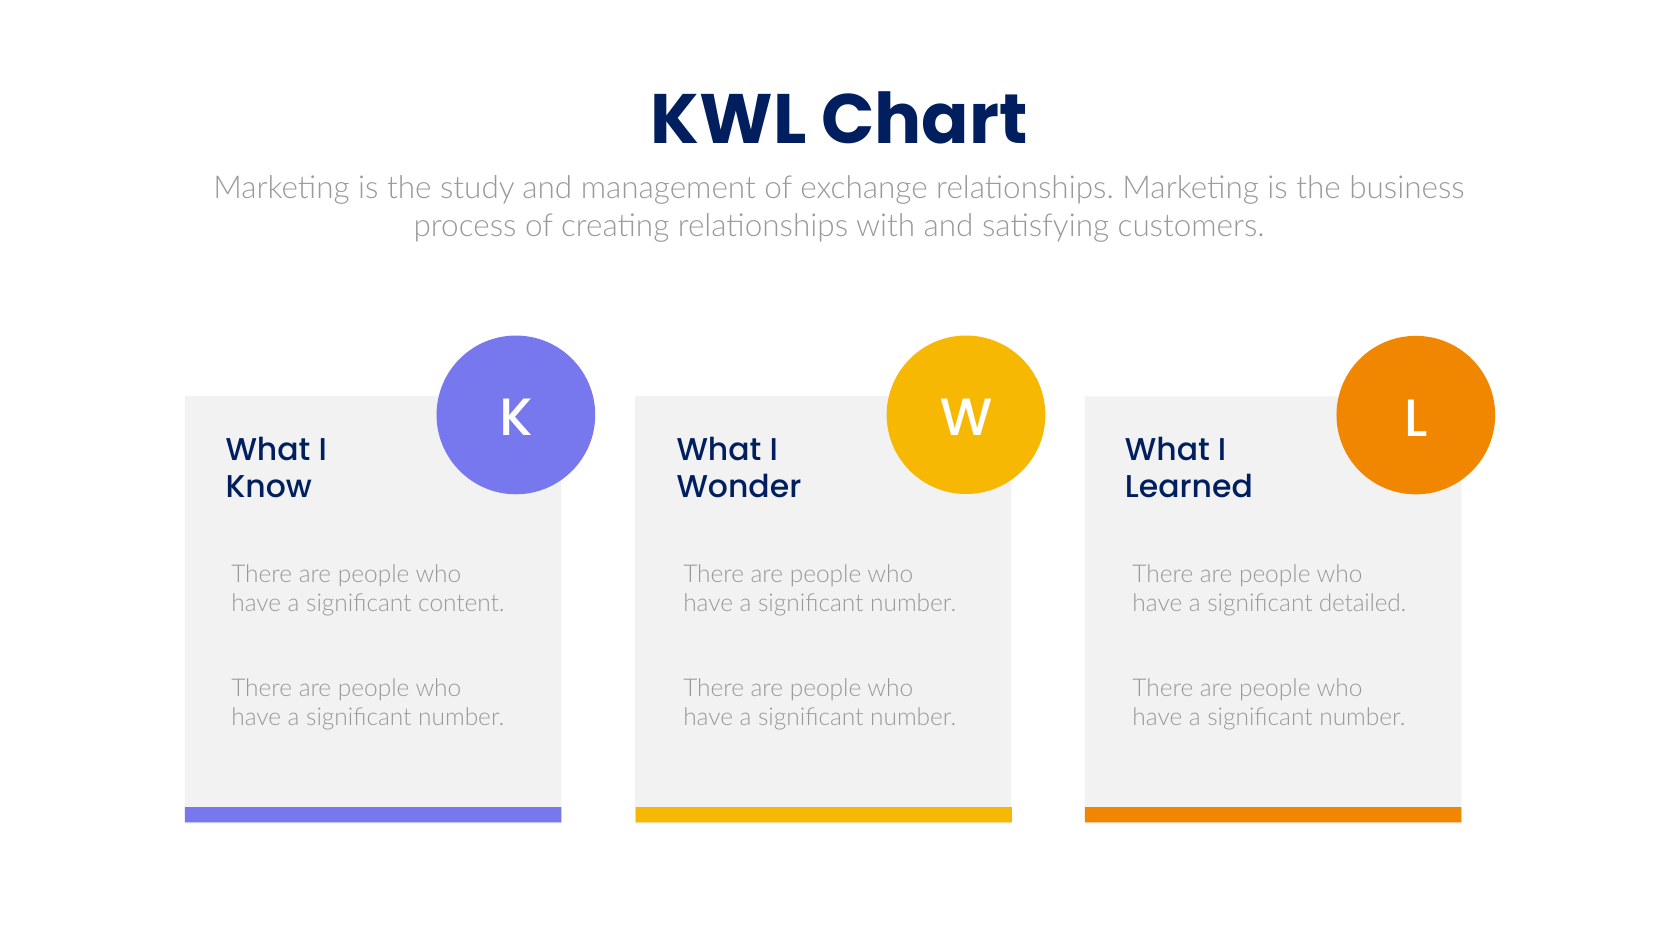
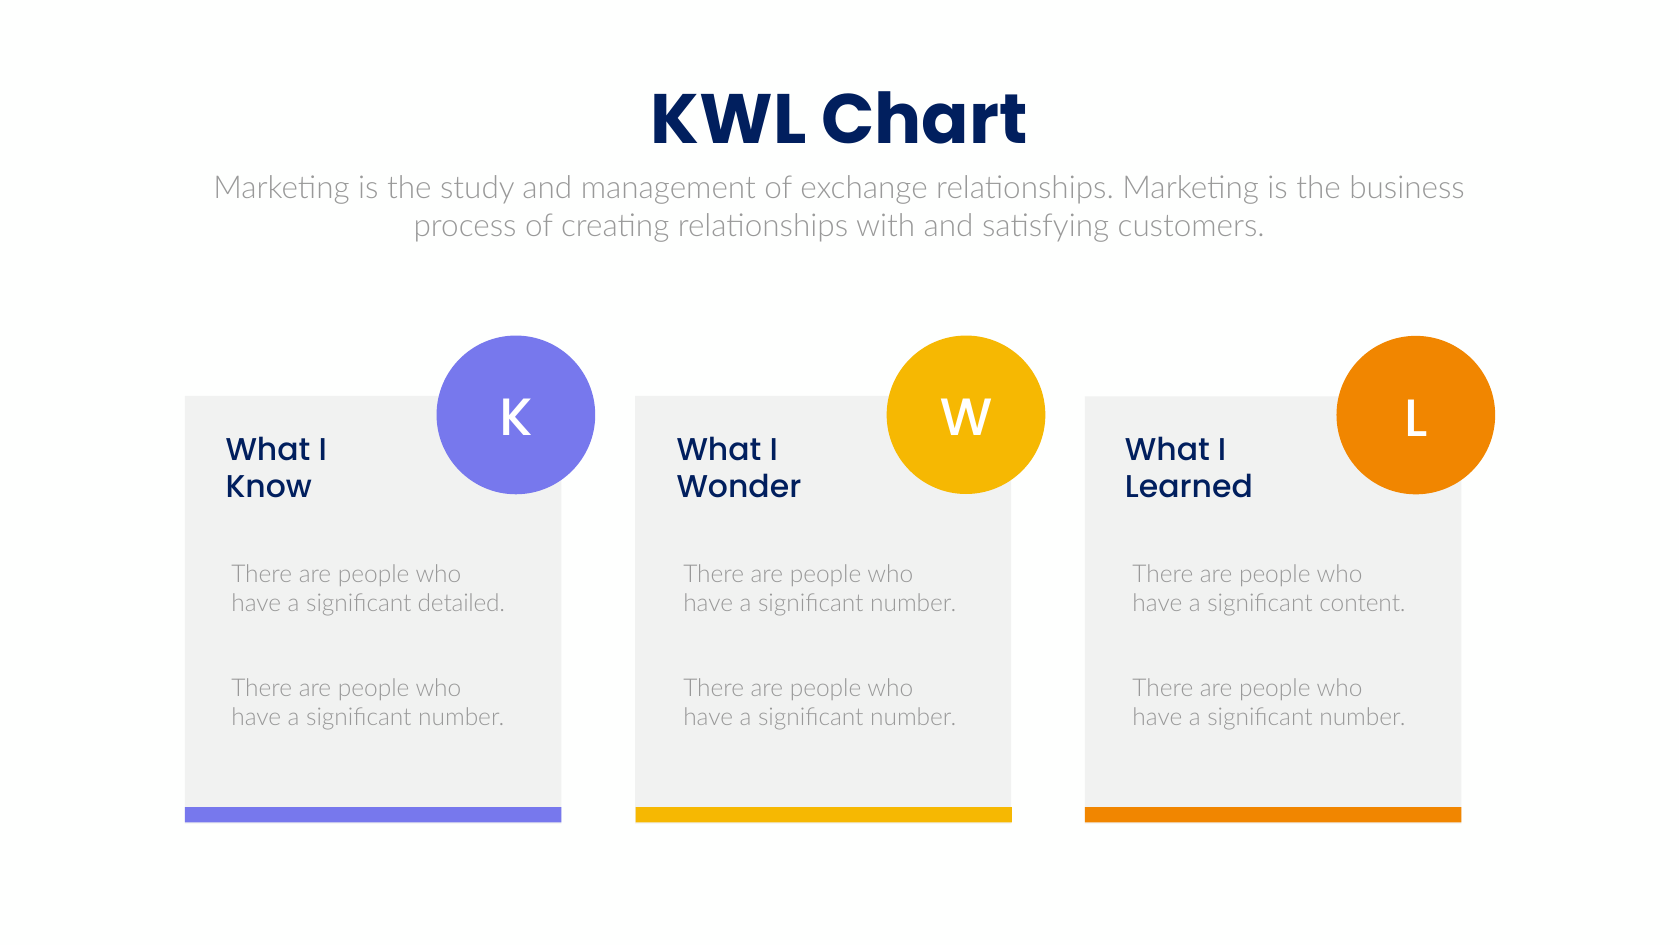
content: content -> detailed
detailed: detailed -> content
